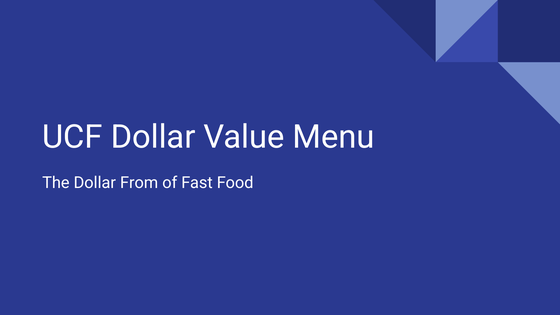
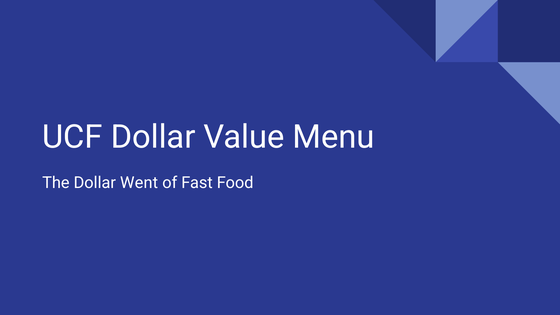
From: From -> Went
